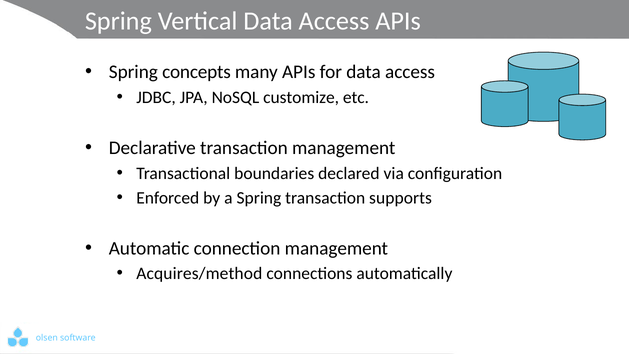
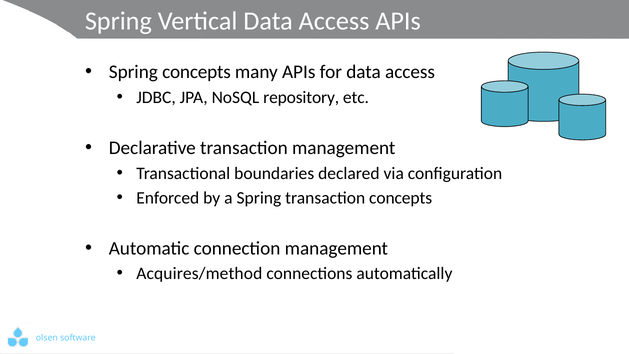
customize: customize -> repository
transaction supports: supports -> concepts
